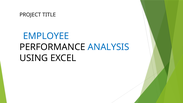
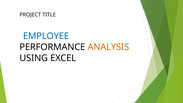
ANALYSIS colour: blue -> orange
